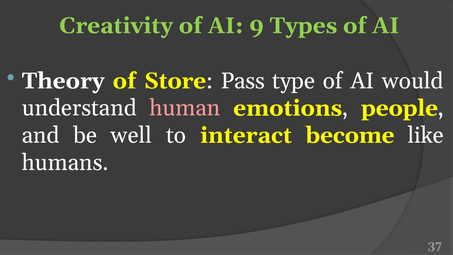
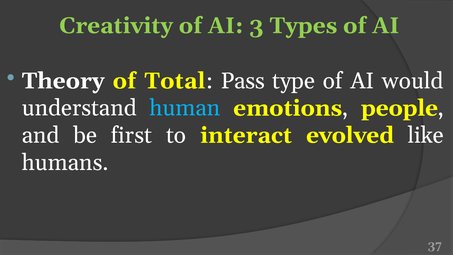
9: 9 -> 3
Store: Store -> Total
human colour: pink -> light blue
well: well -> first
become: become -> evolved
